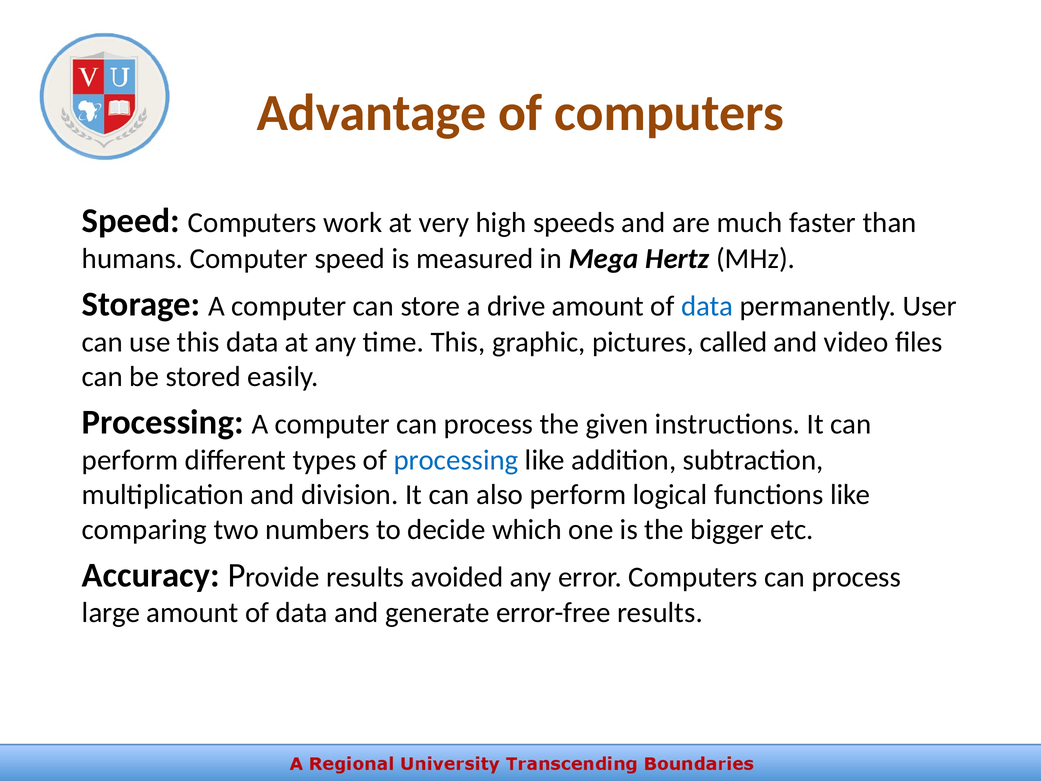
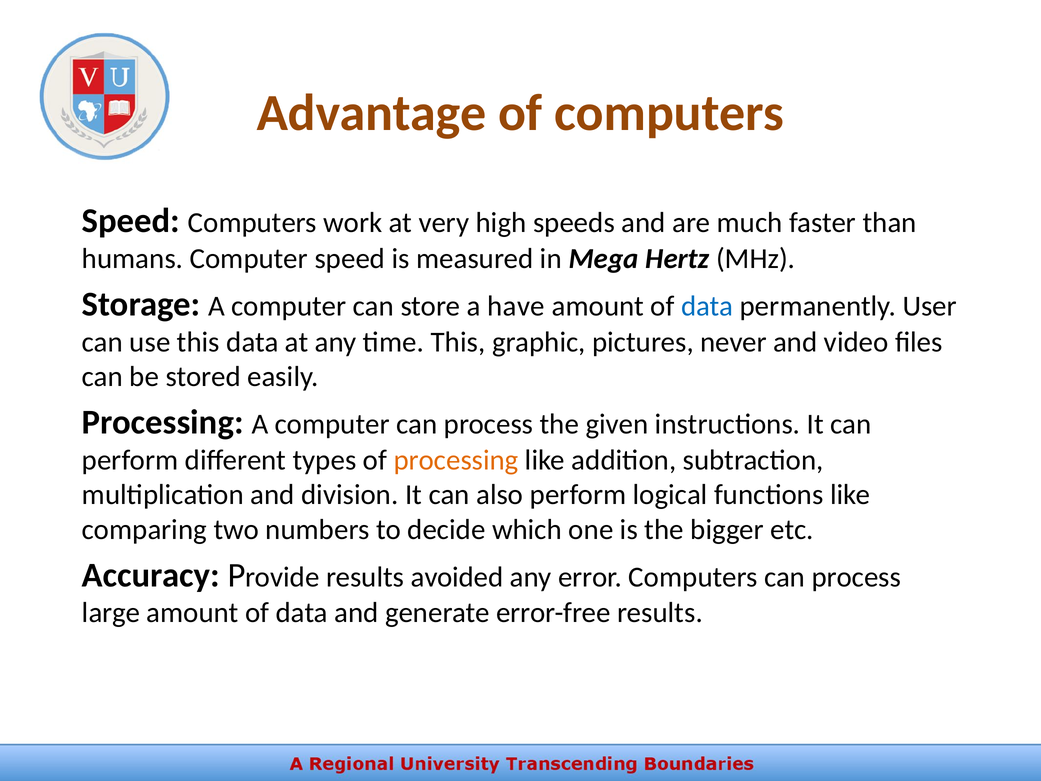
drive: drive -> have
called: called -> never
processing at (456, 460) colour: blue -> orange
